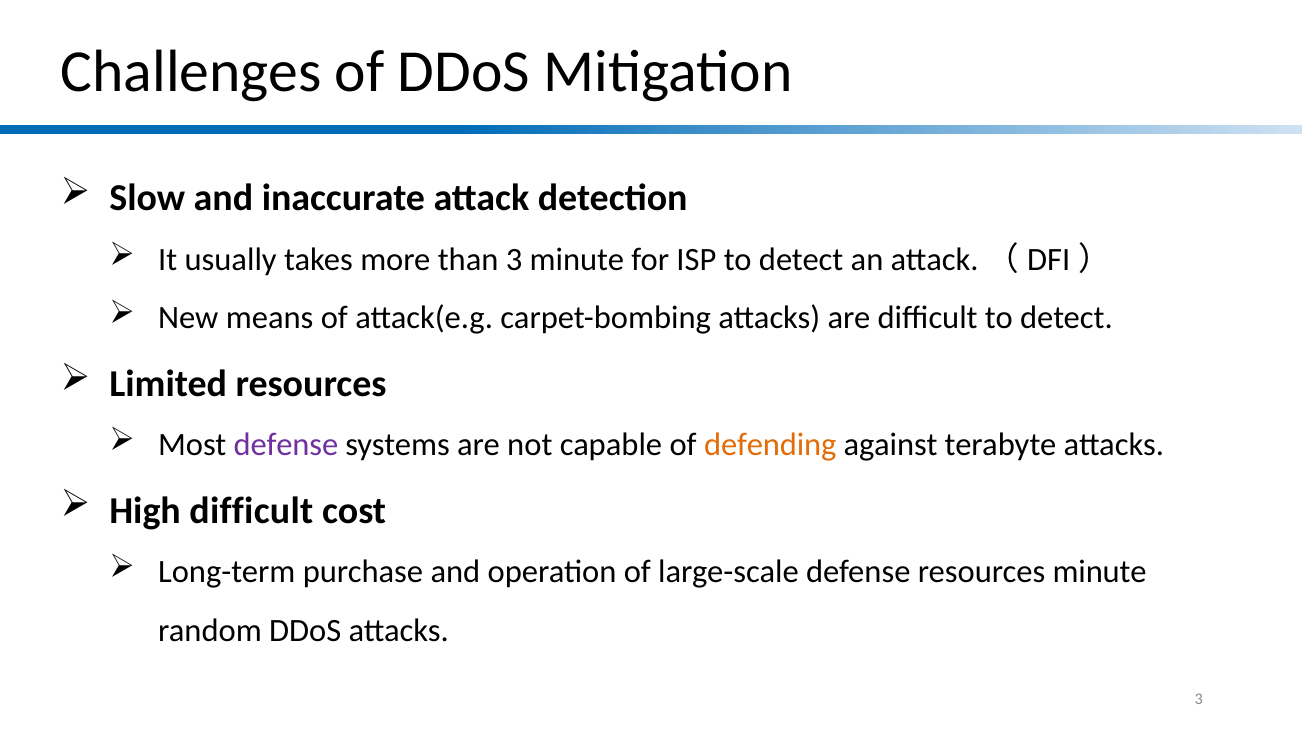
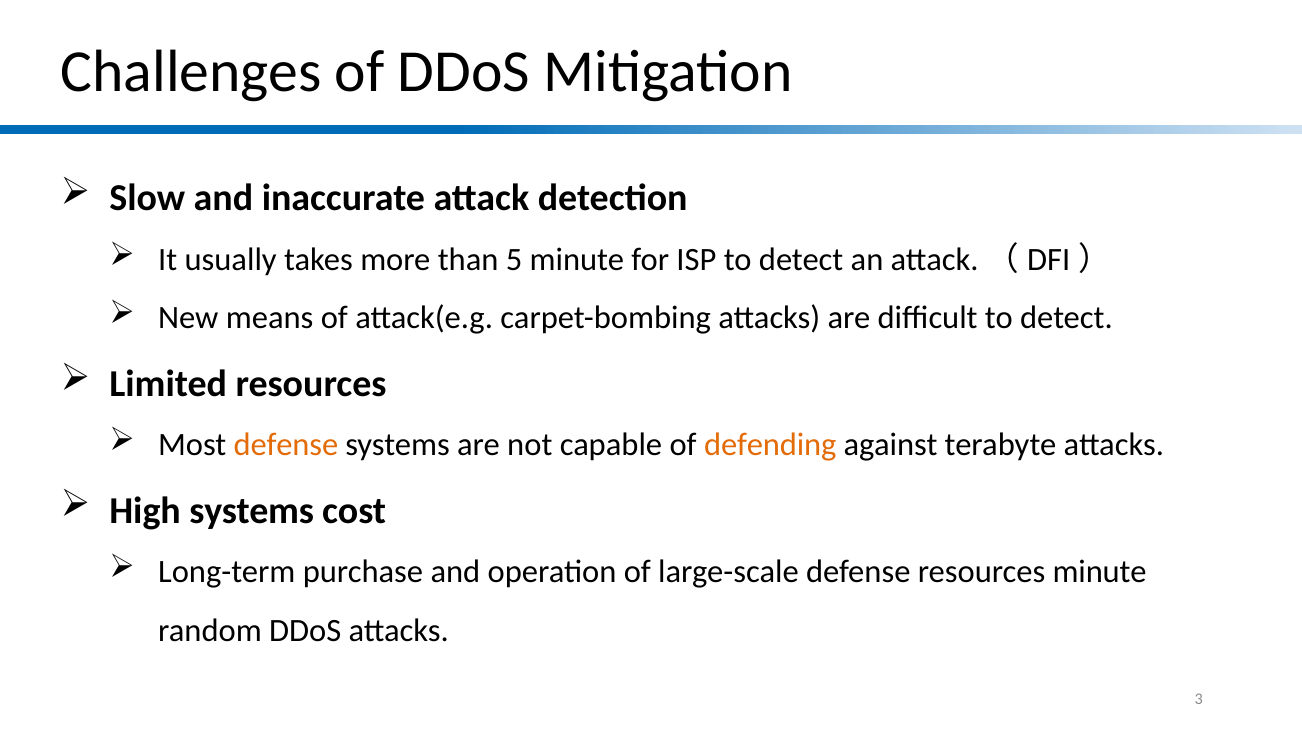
than 3: 3 -> 5
defense at (286, 445) colour: purple -> orange
High difficult: difficult -> systems
